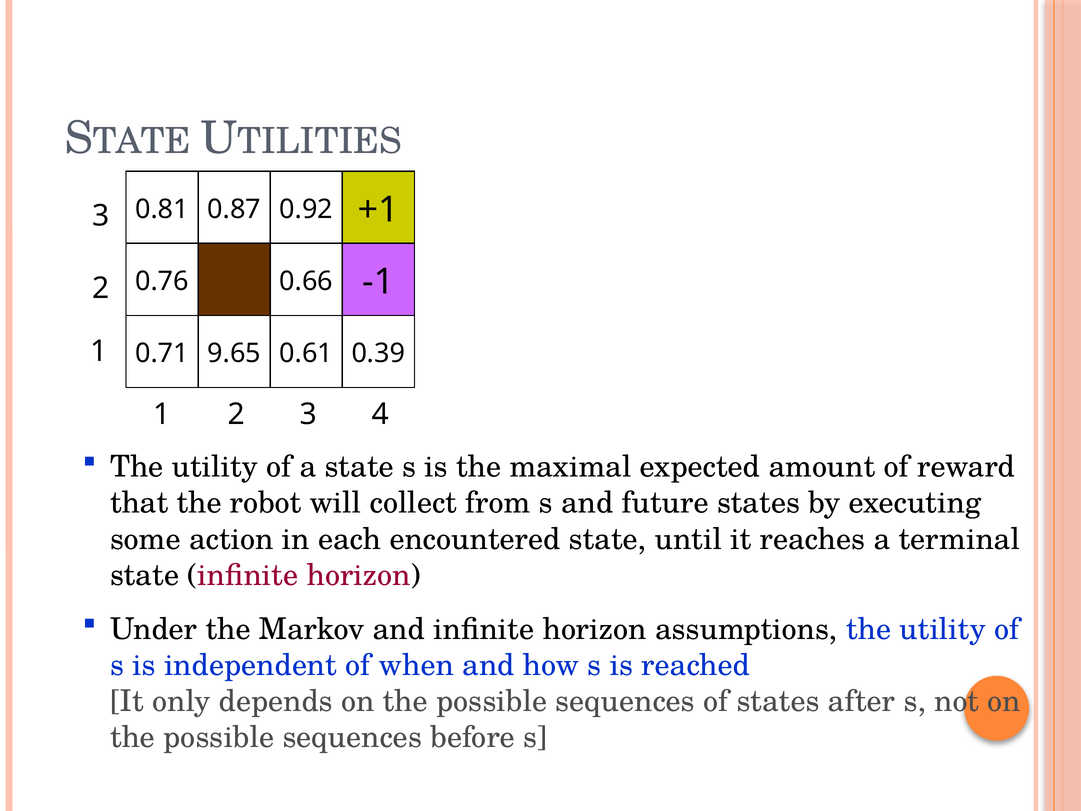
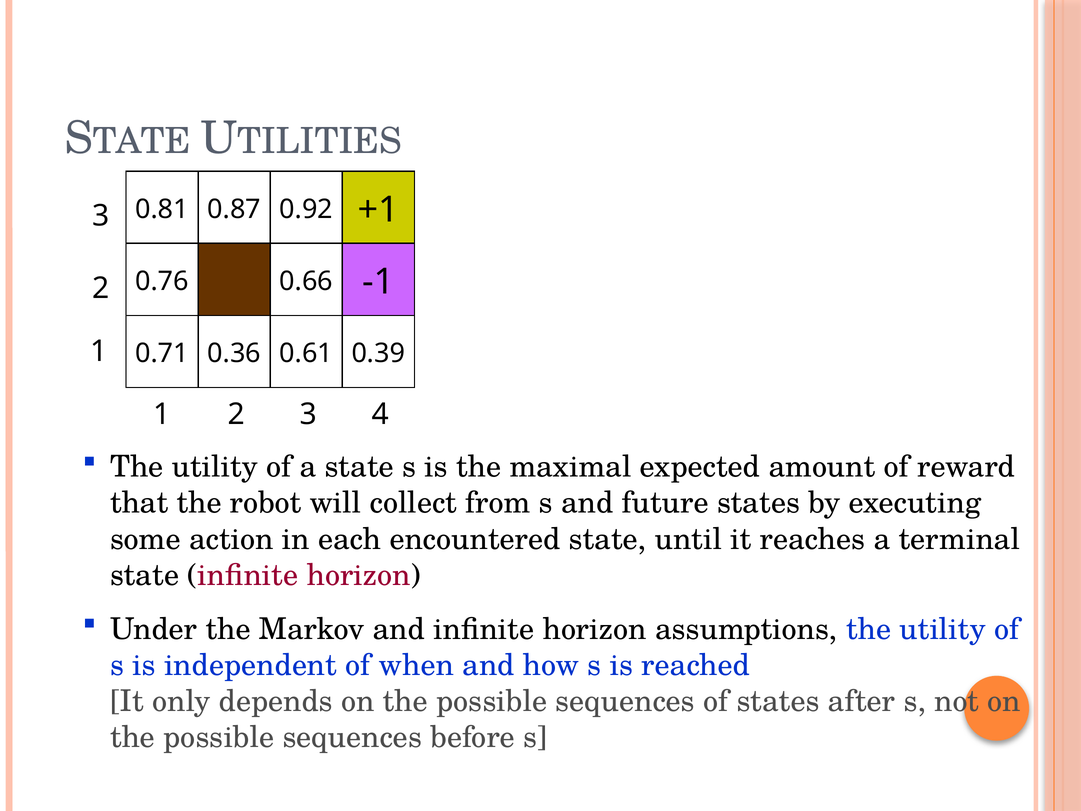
9.65: 9.65 -> 0.36
